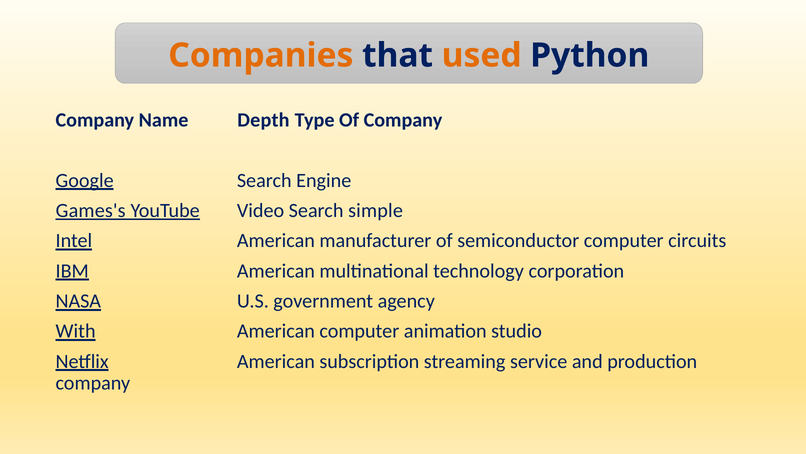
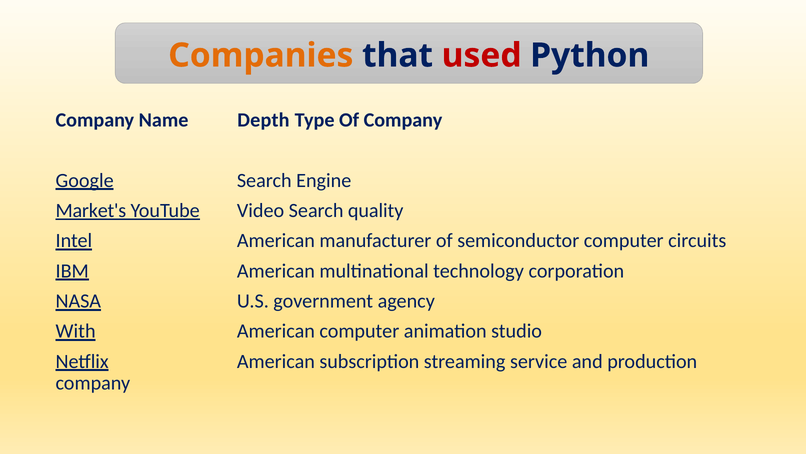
used colour: orange -> red
Games's: Games's -> Market's
simple: simple -> quality
